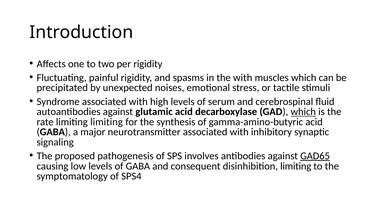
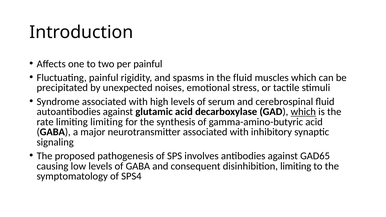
per rigidity: rigidity -> painful
the with: with -> fluid
GAD65 underline: present -> none
